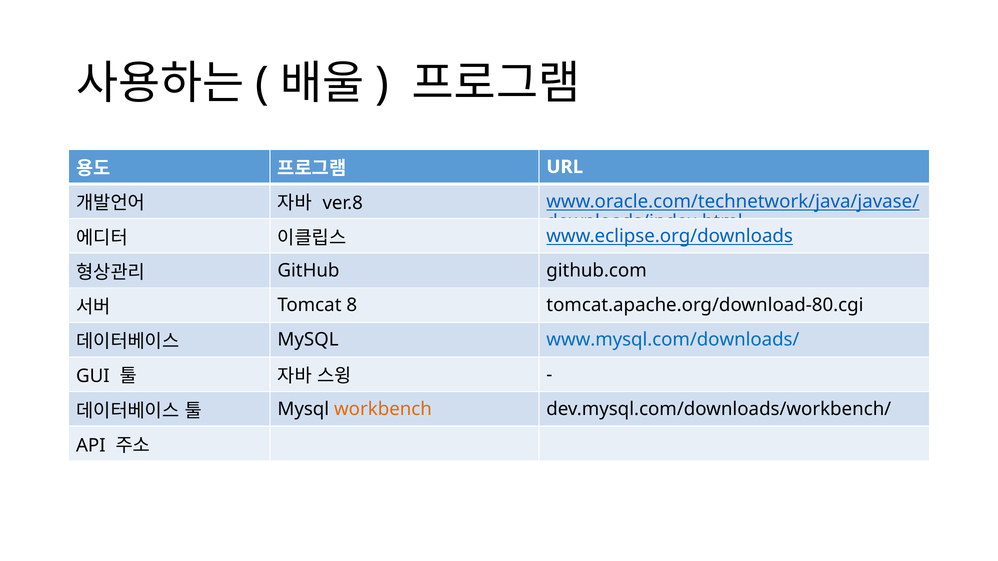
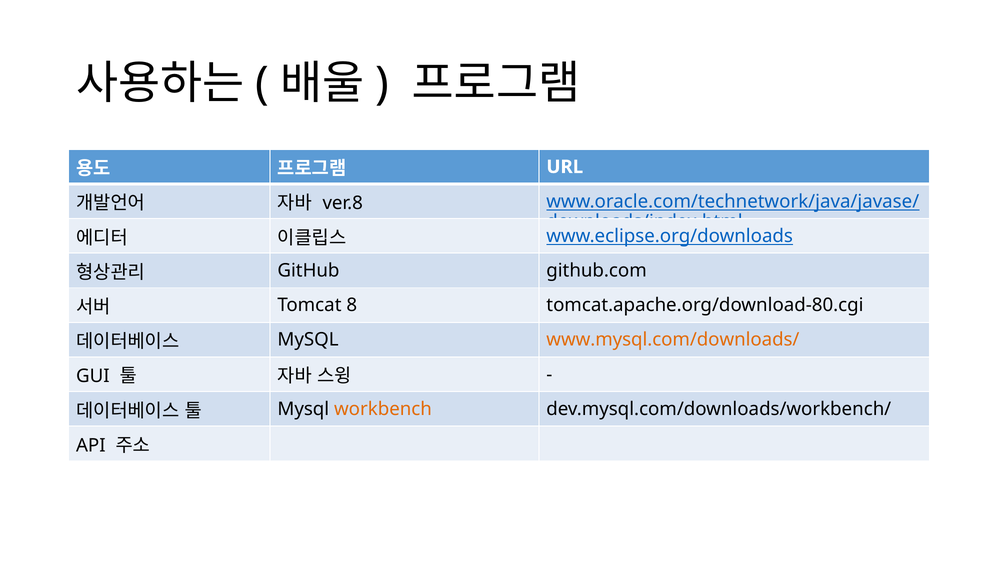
www.mysql.com/downloads/ colour: blue -> orange
